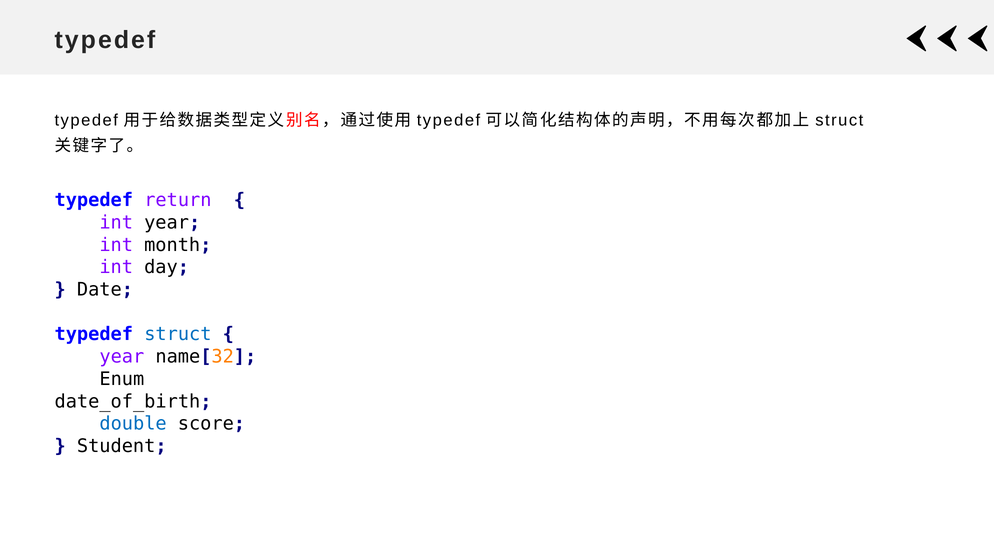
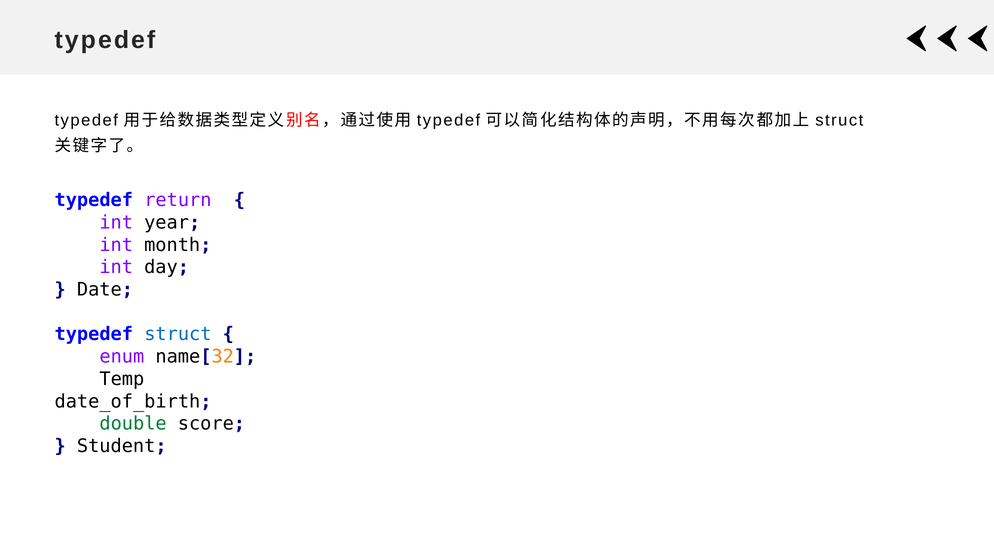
year at (122, 357): year -> enum
Enum: Enum -> Temp
double colour: blue -> green
